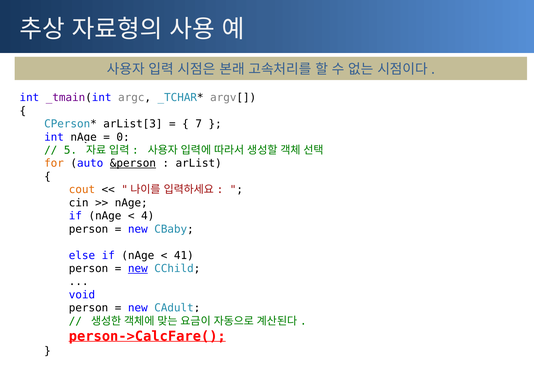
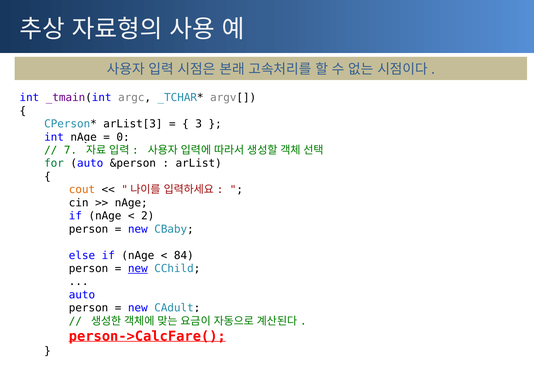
7: 7 -> 3
5: 5 -> 7
for colour: orange -> green
&person underline: present -> none
4: 4 -> 2
41: 41 -> 84
void at (82, 295): void -> auto
